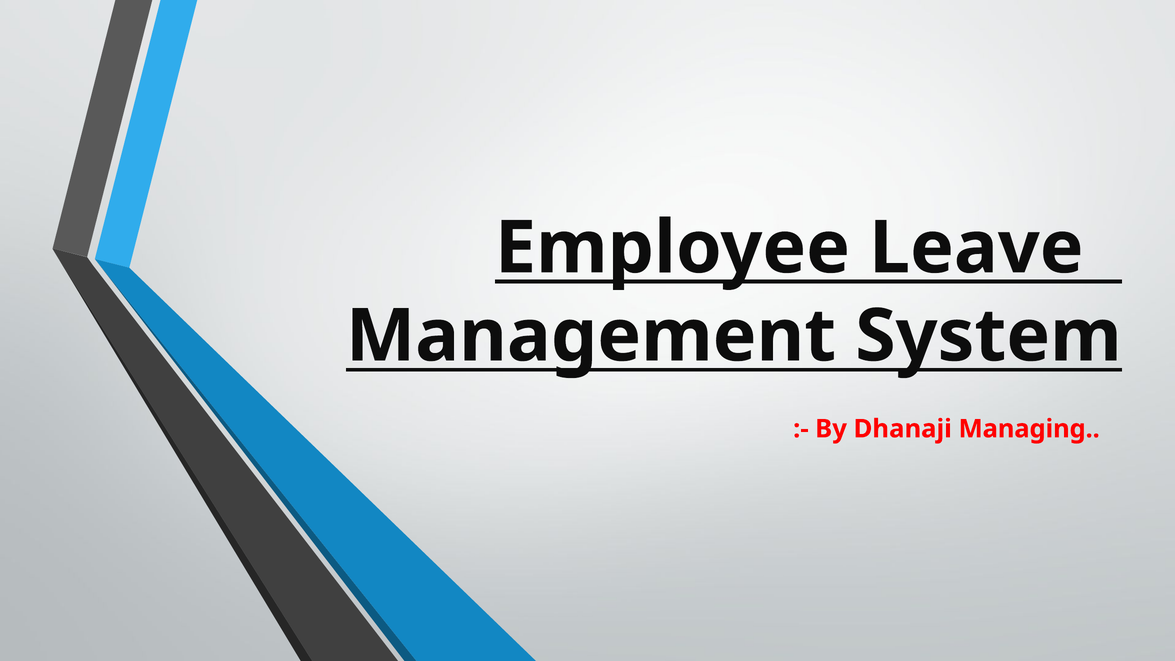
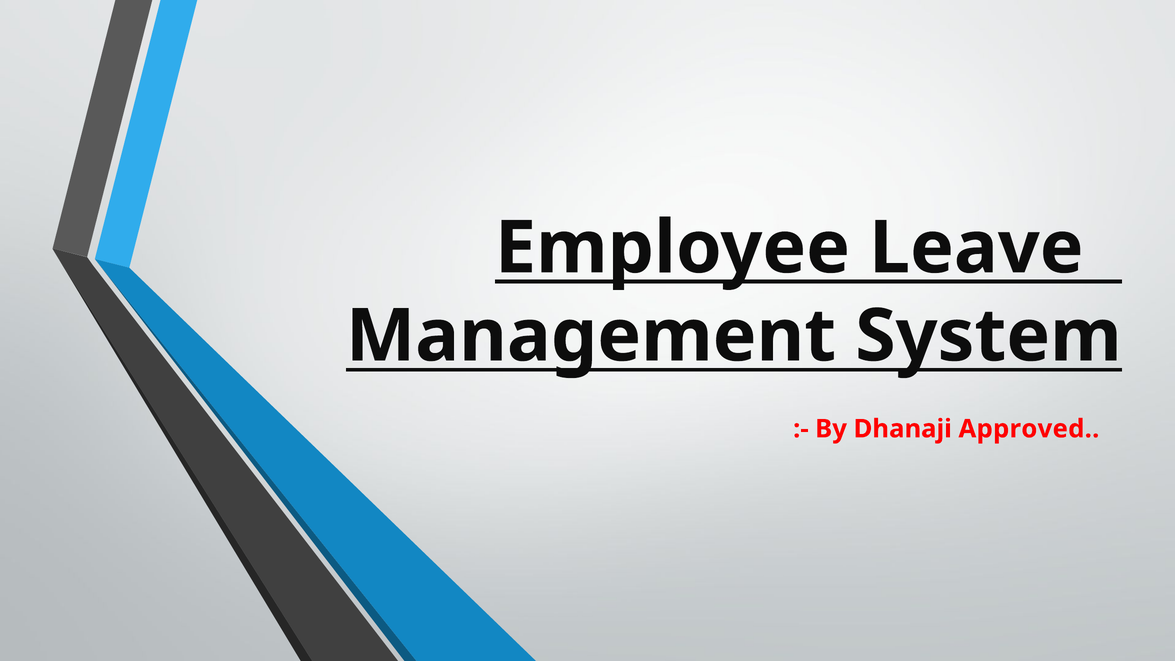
Managing: Managing -> Approved
